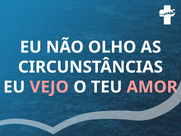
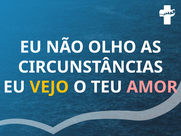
VEJO colour: pink -> yellow
